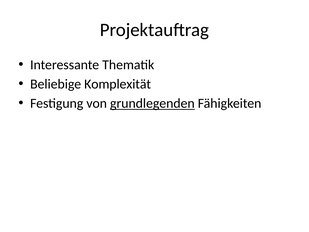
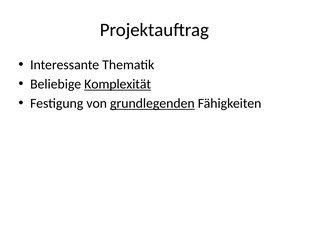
Komplexität underline: none -> present
